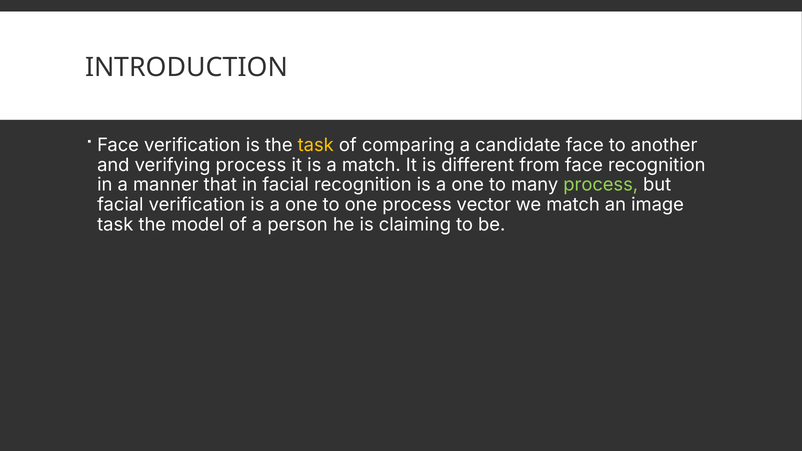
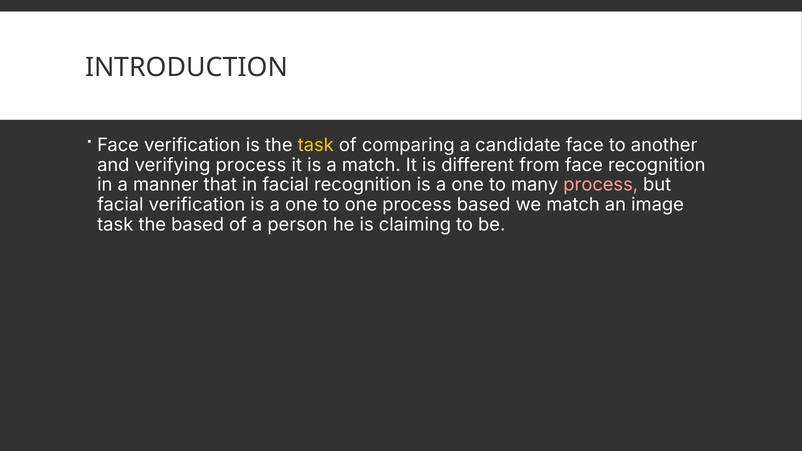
process at (601, 185) colour: light green -> pink
process vector: vector -> based
the model: model -> based
